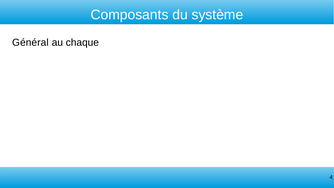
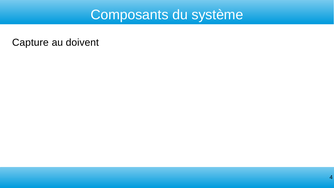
Général: Général -> Capture
chaque: chaque -> doivent
